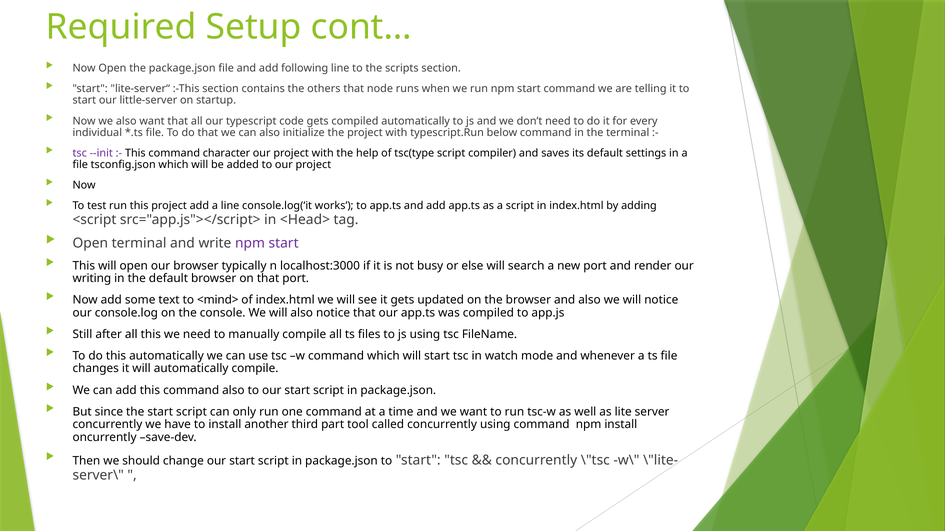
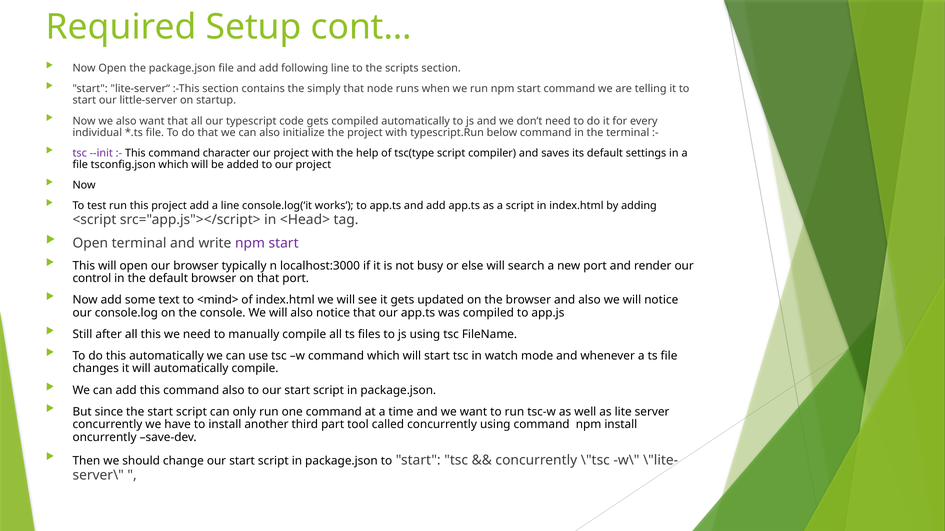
others: others -> simply
writing: writing -> control
